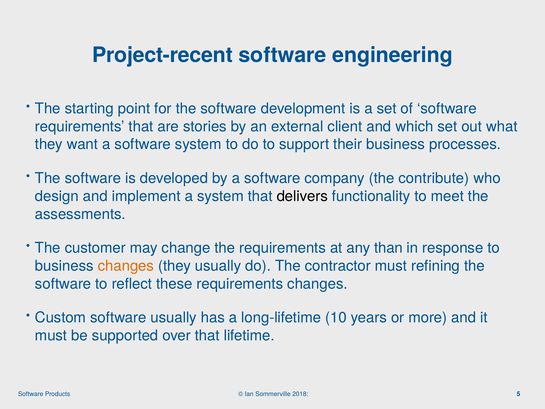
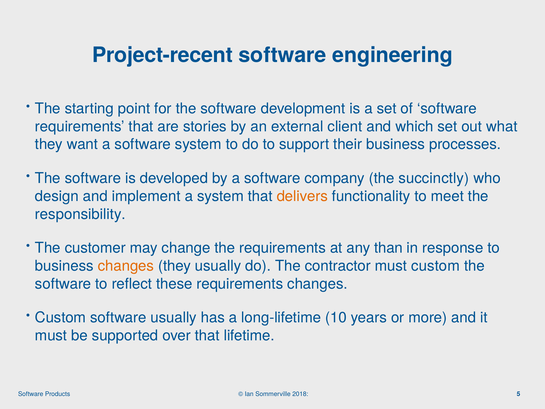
contribute: contribute -> succinctly
delivers colour: black -> orange
assessments: assessments -> responsibility
must refining: refining -> custom
